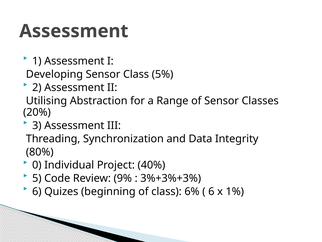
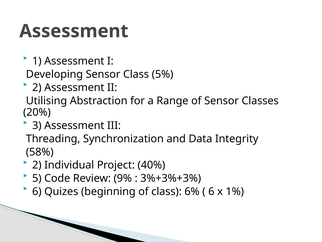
80%: 80% -> 58%
0 at (37, 165): 0 -> 2
